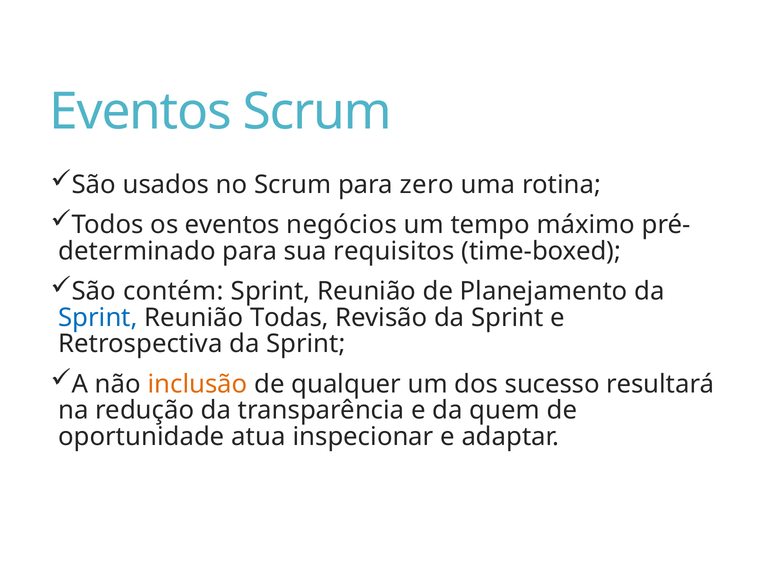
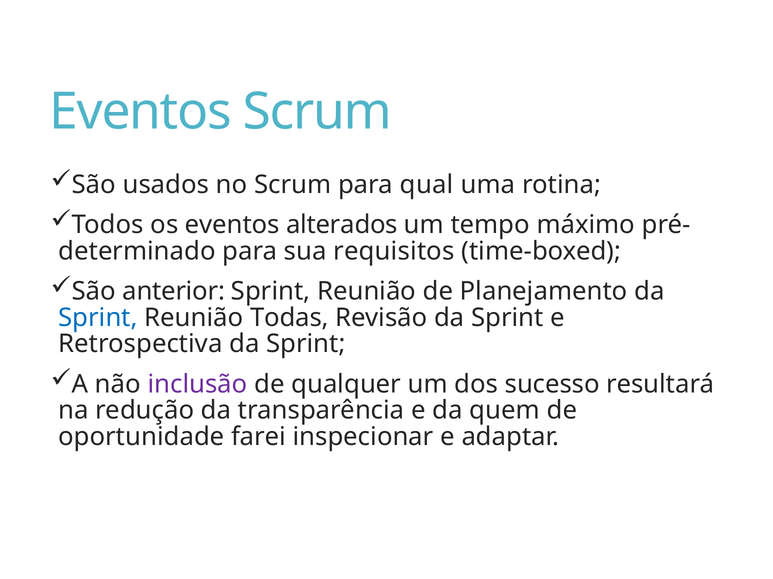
zero: zero -> qual
negócios: negócios -> alterados
contém: contém -> anterior
inclusão colour: orange -> purple
atua: atua -> farei
